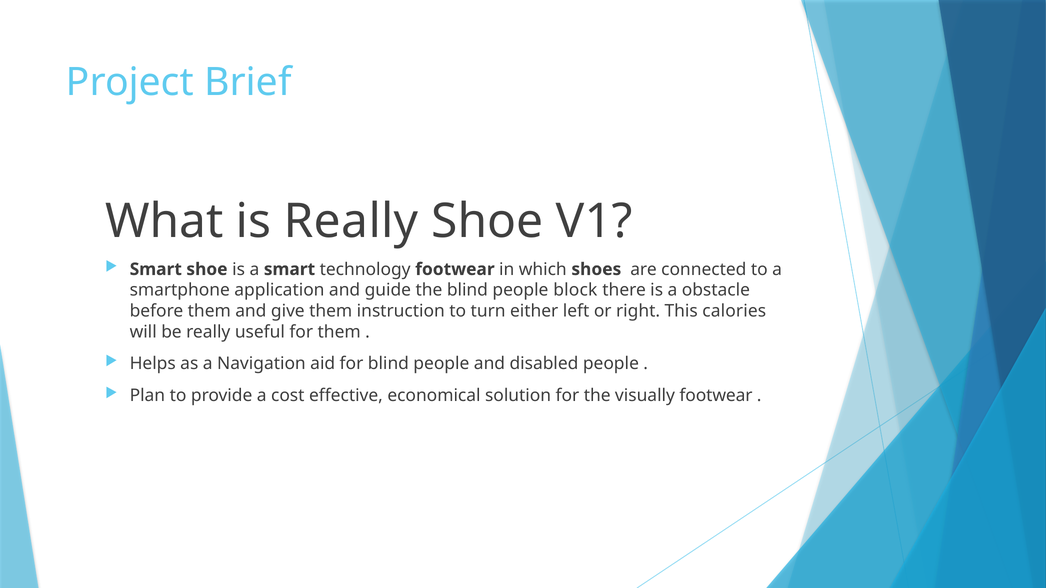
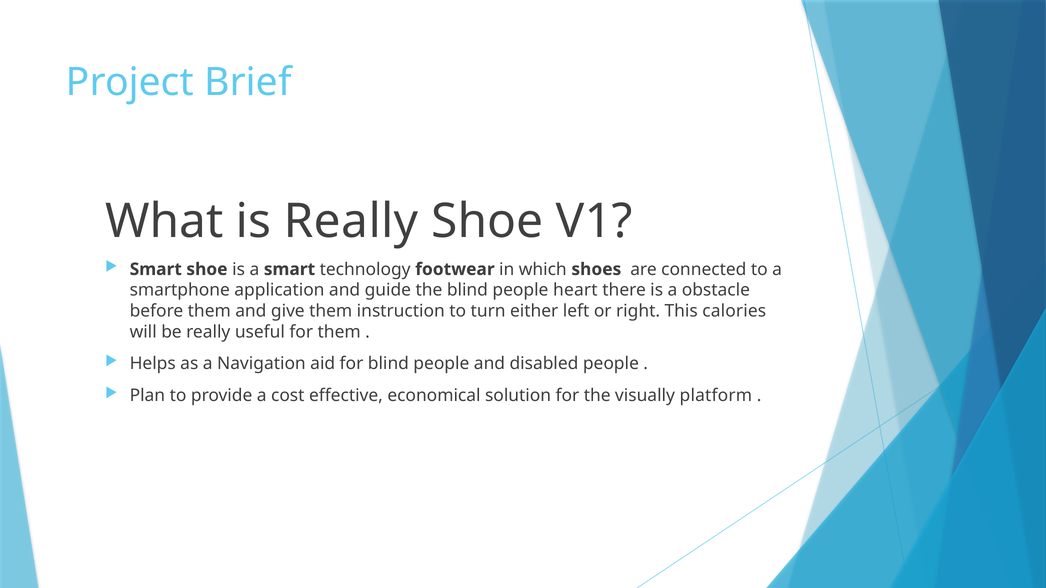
block: block -> heart
visually footwear: footwear -> platform
